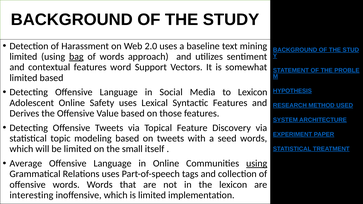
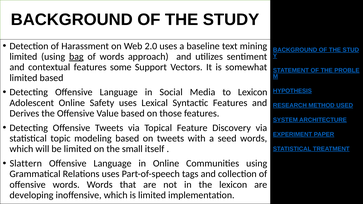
word: word -> some
Average: Average -> Slattern
using at (257, 164) underline: present -> none
interesting: interesting -> developing
